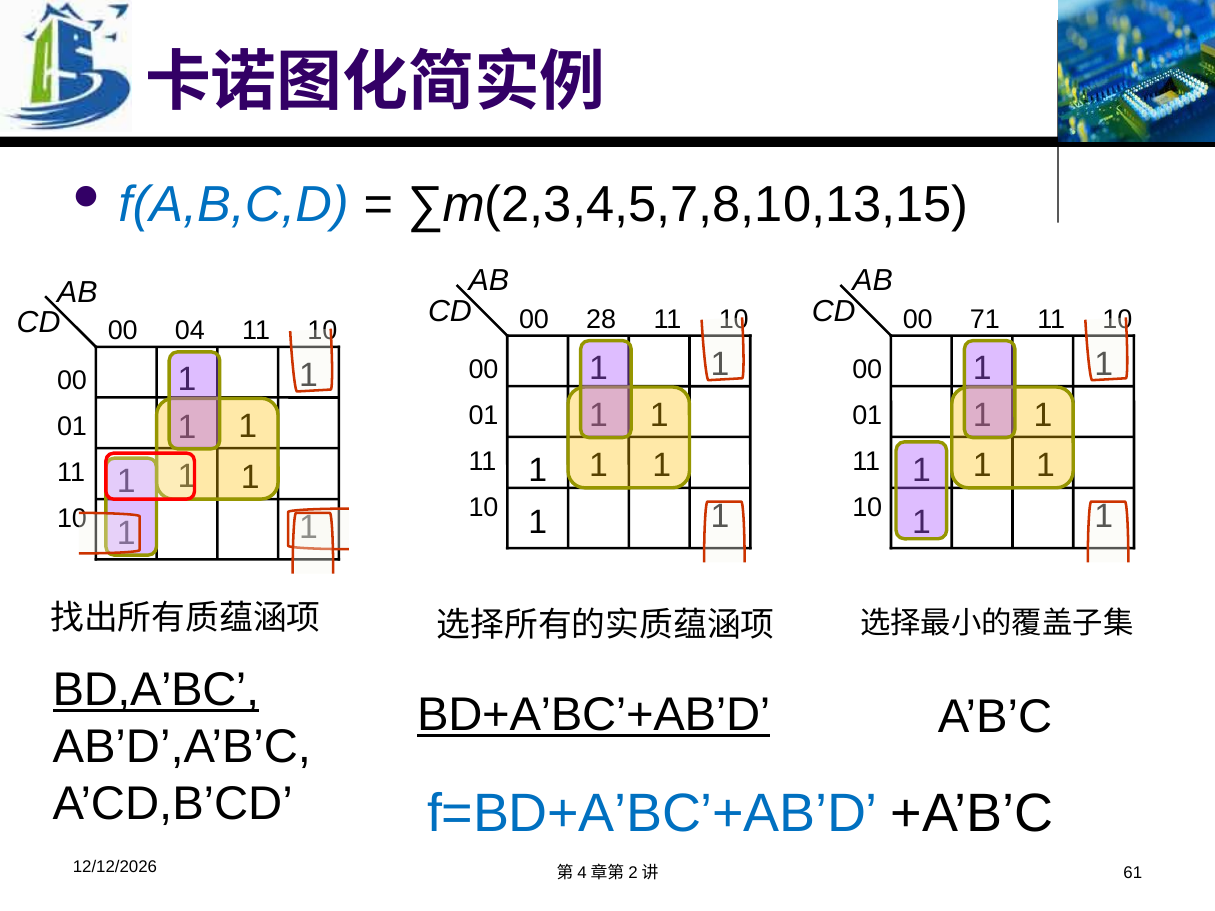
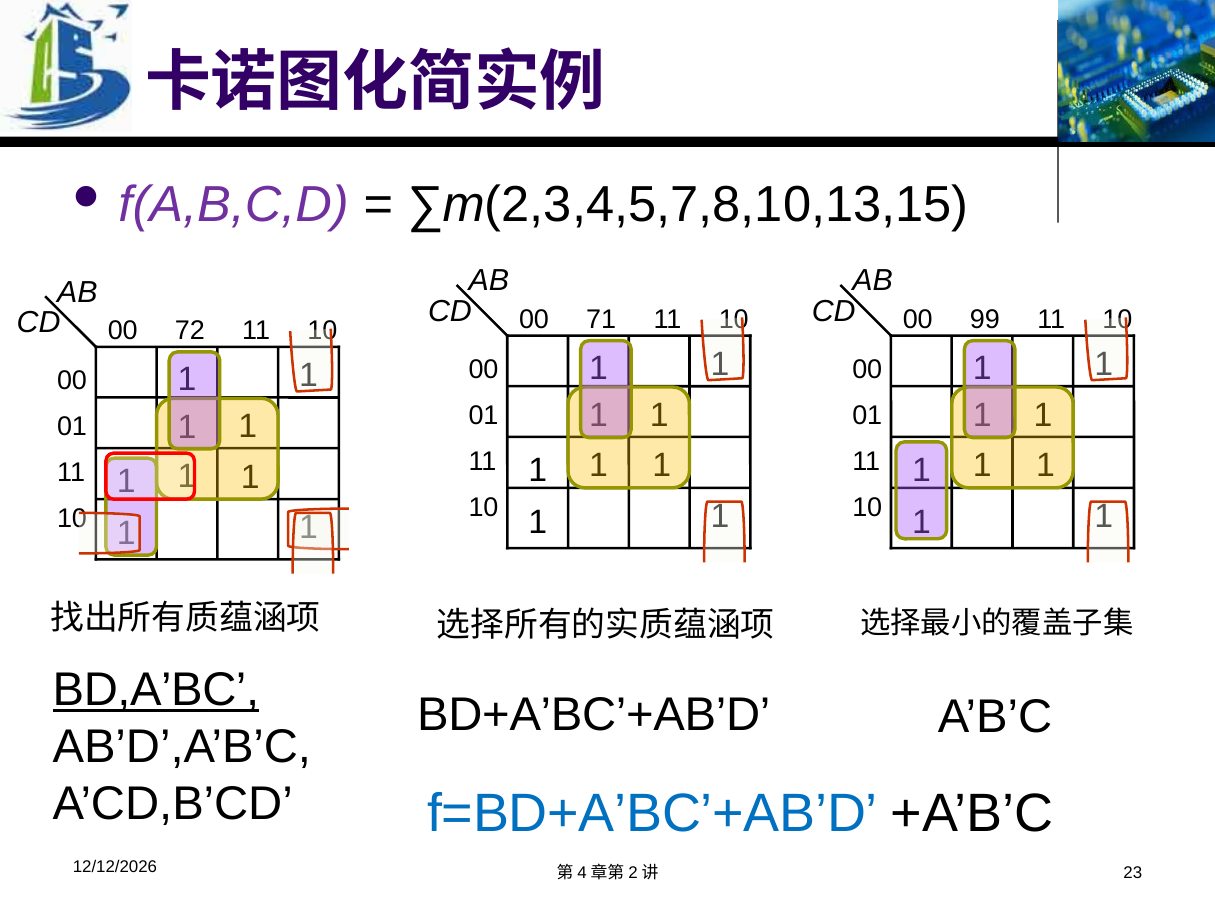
f(A,B,C,D colour: blue -> purple
28: 28 -> 71
71: 71 -> 99
04: 04 -> 72
BD+A’BC’+AB’D underline: present -> none
61: 61 -> 23
